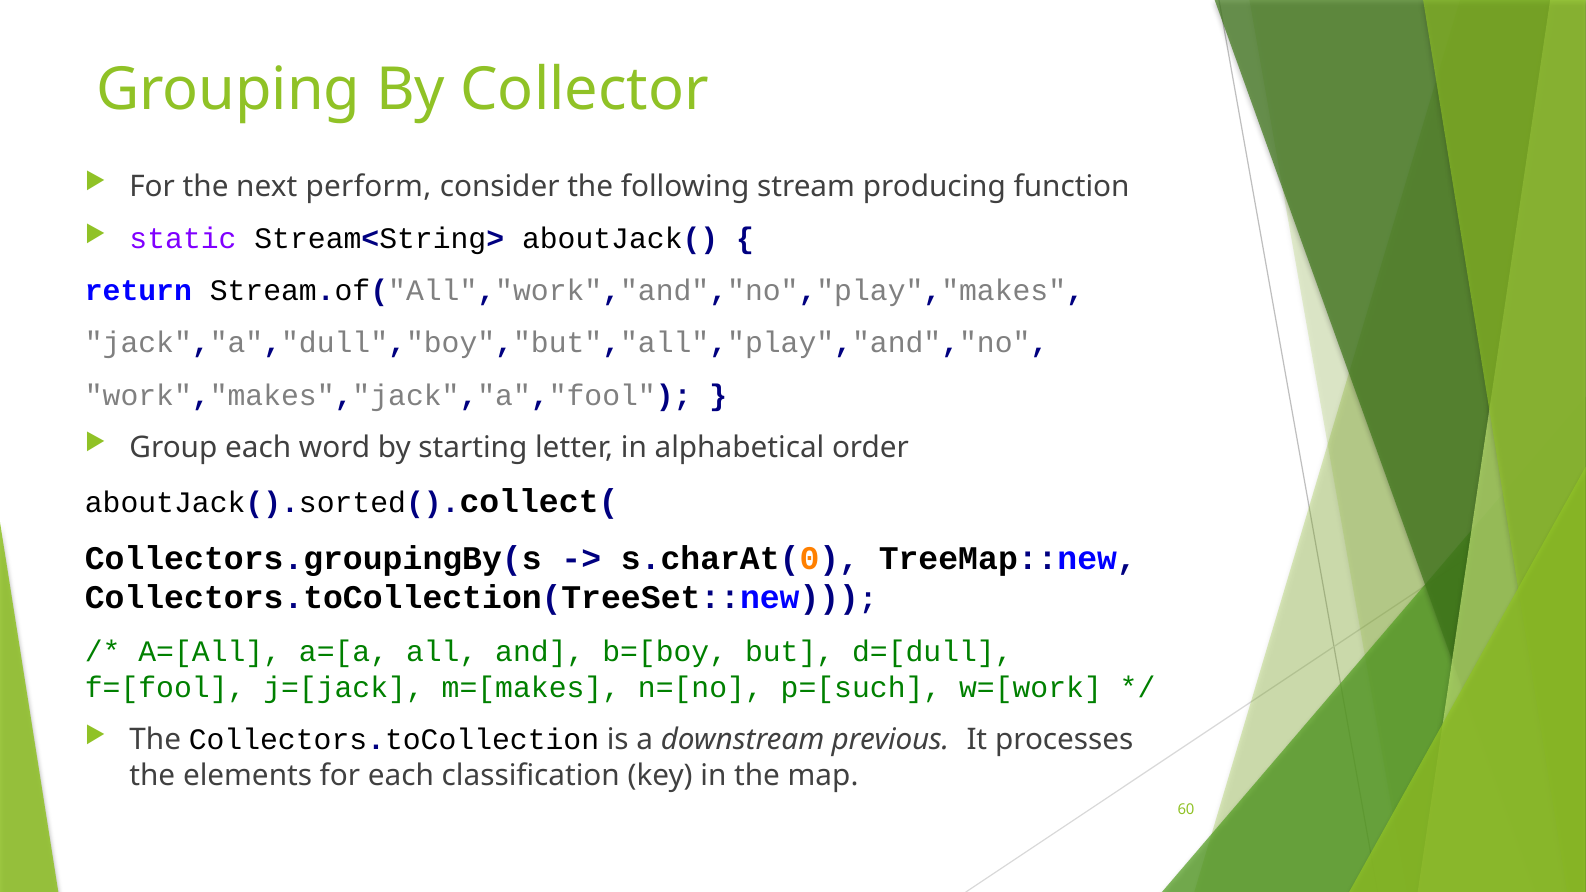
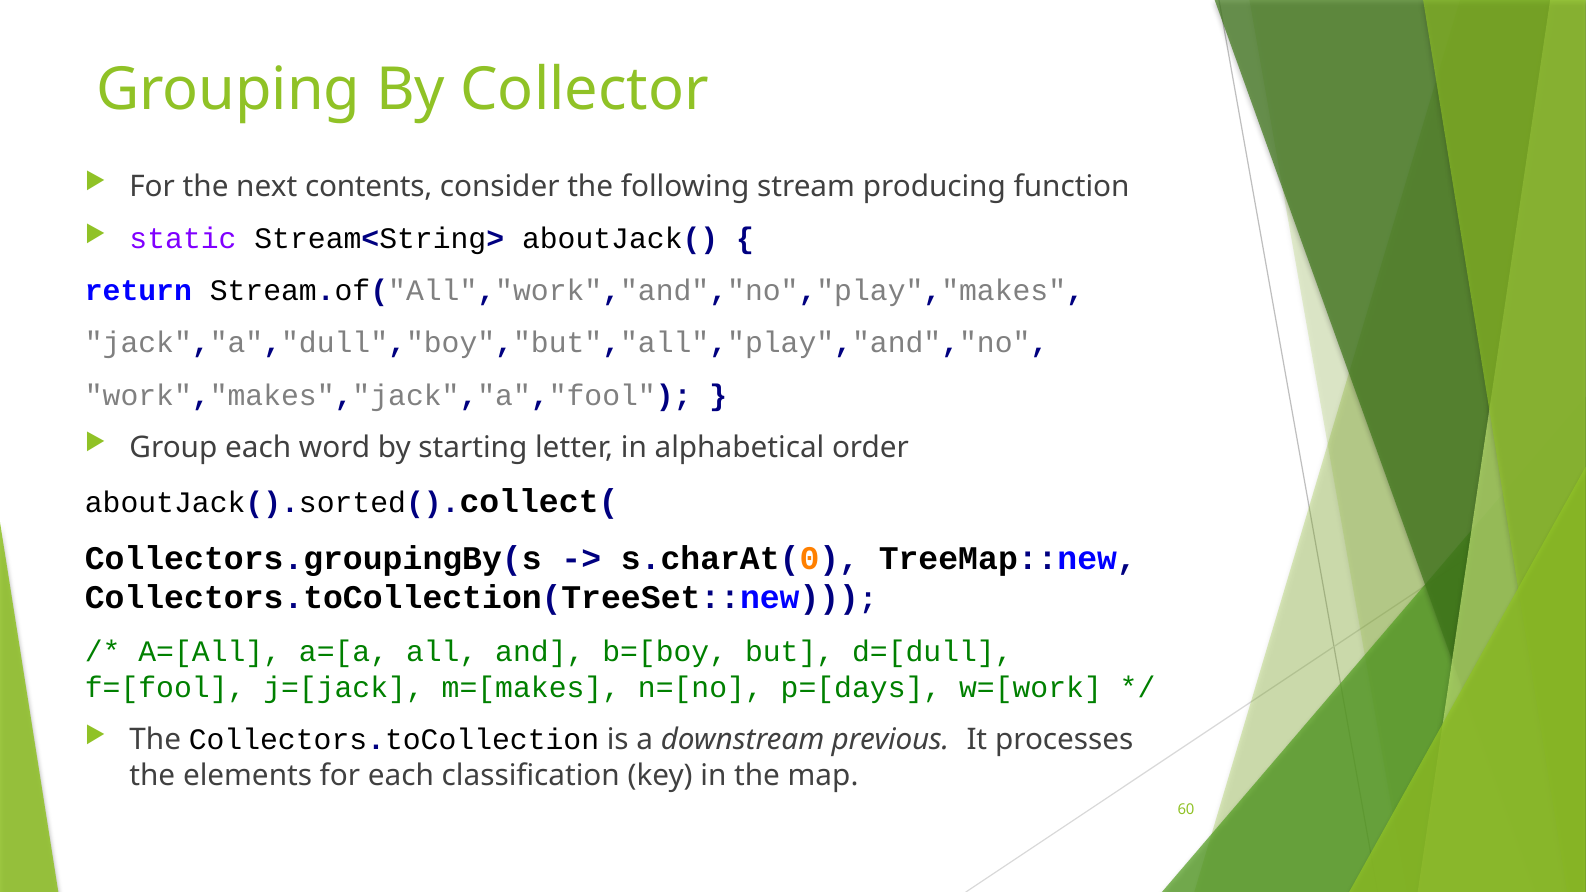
perform: perform -> contents
p=[such: p=[such -> p=[days
